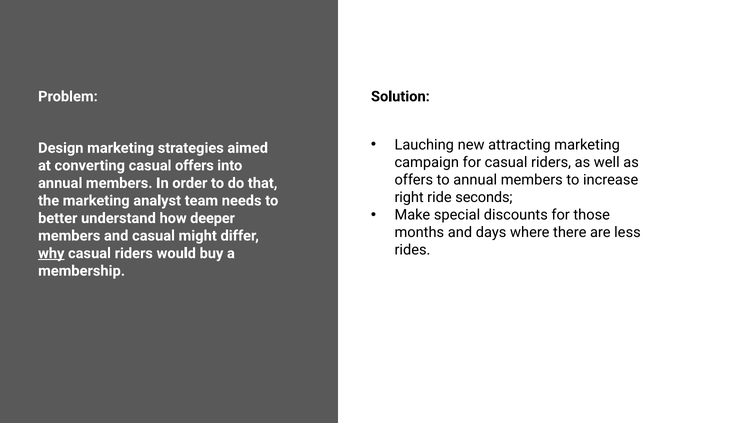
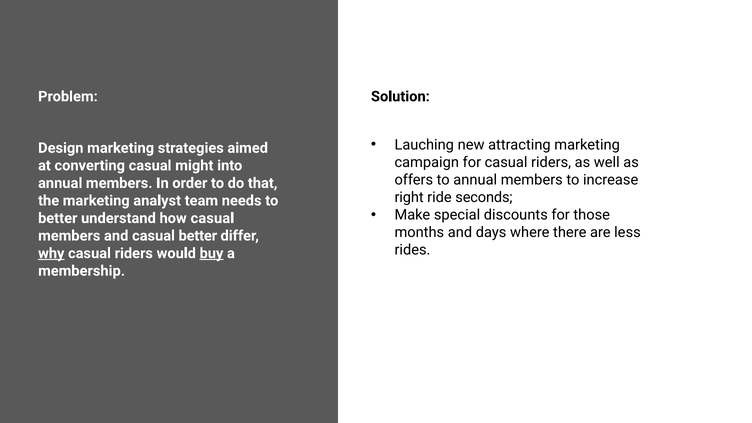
casual offers: offers -> might
how deeper: deeper -> casual
casual might: might -> better
buy underline: none -> present
